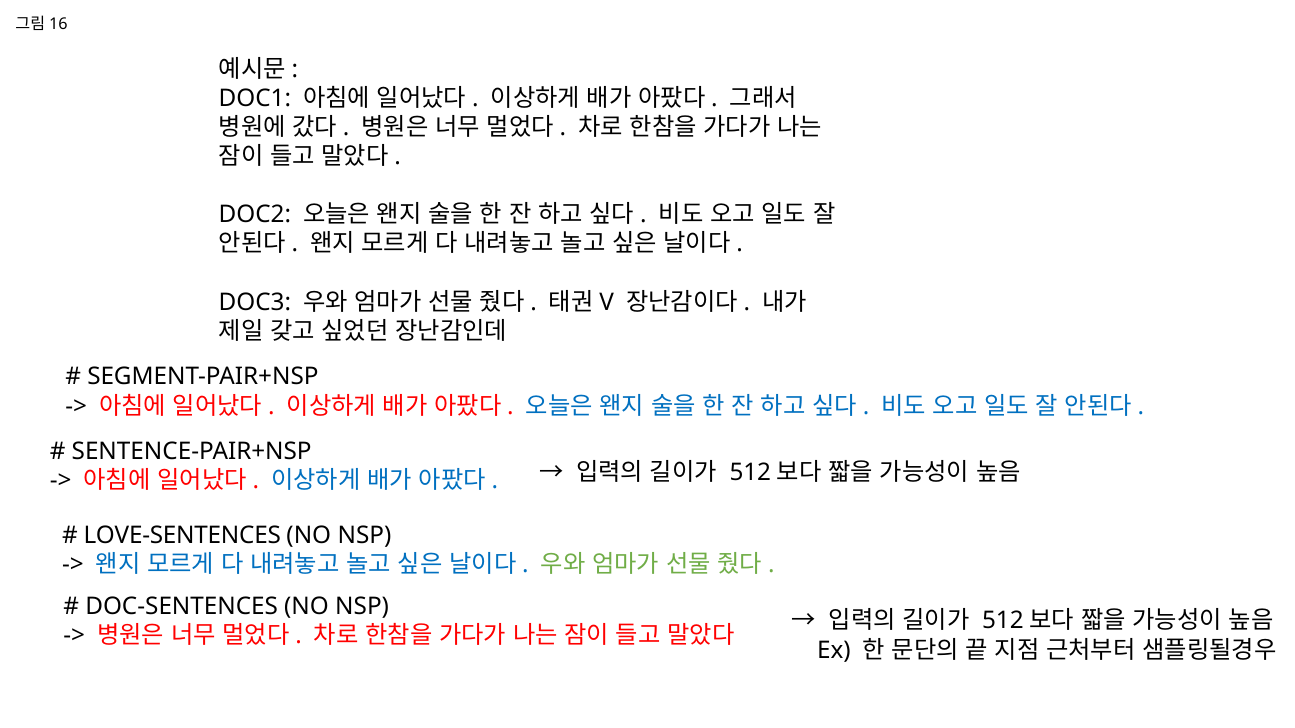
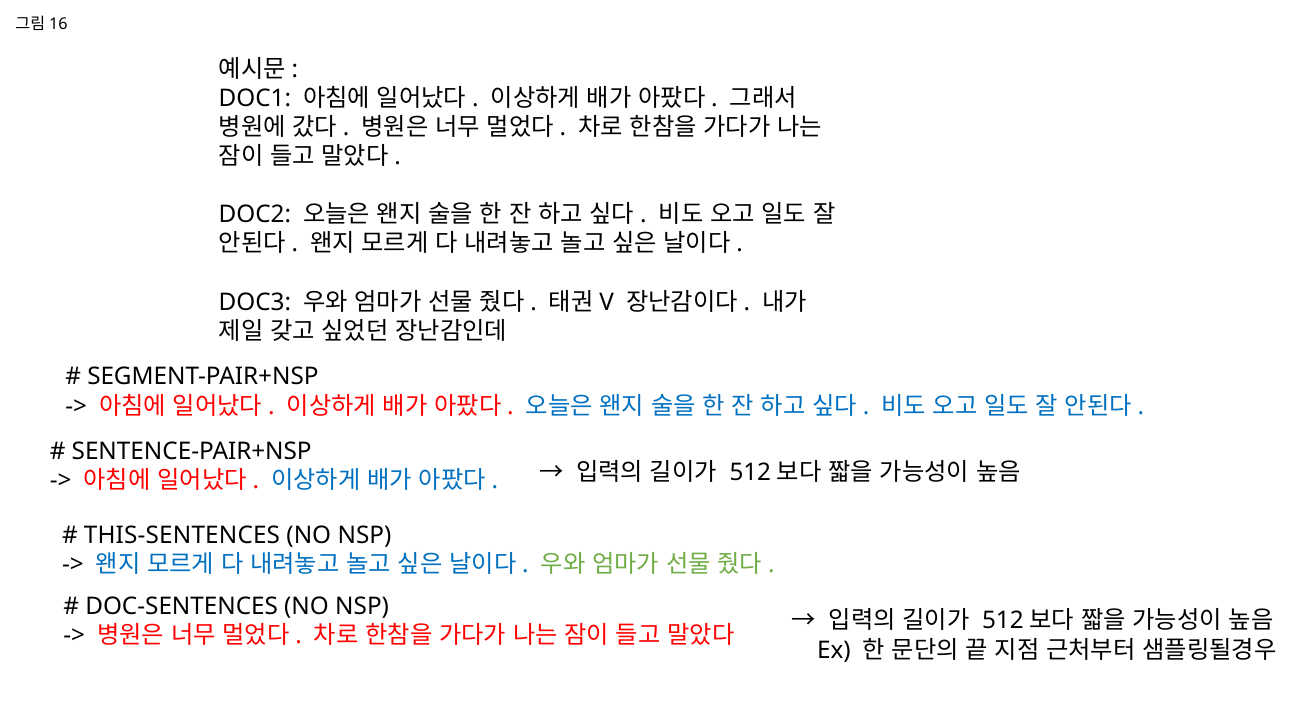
LOVE-SENTENCES: LOVE-SENTENCES -> THIS-SENTENCES
